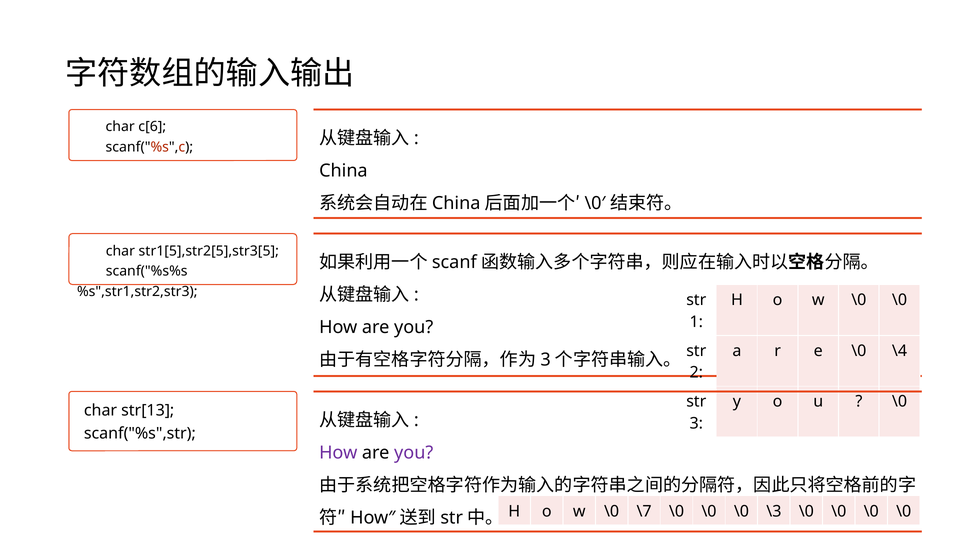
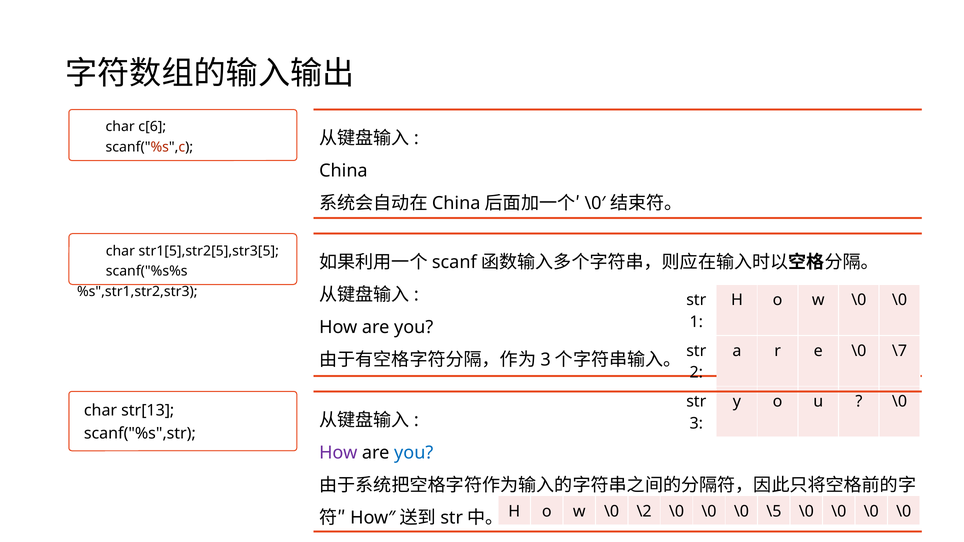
\4: \4 -> \7
you at (414, 453) colour: purple -> blue
\7: \7 -> \2
\3: \3 -> \5
